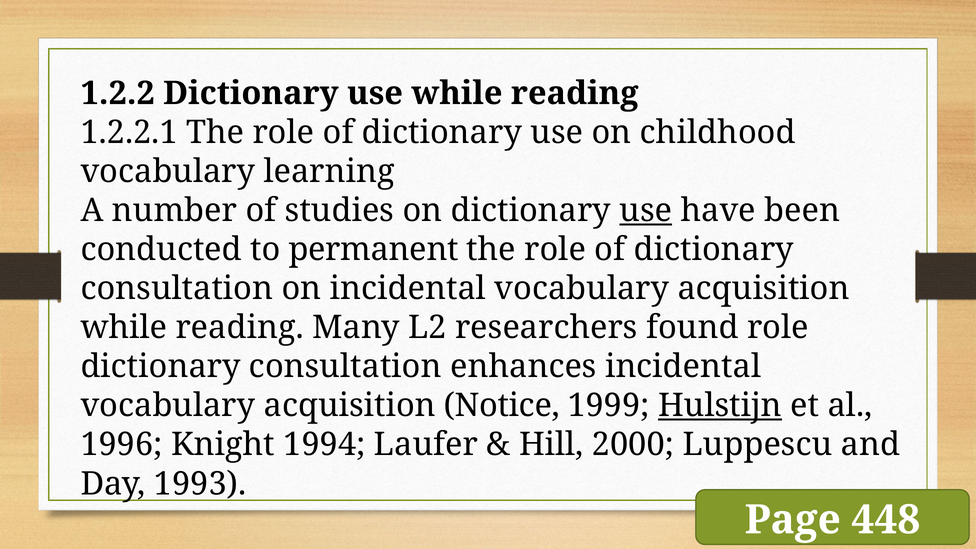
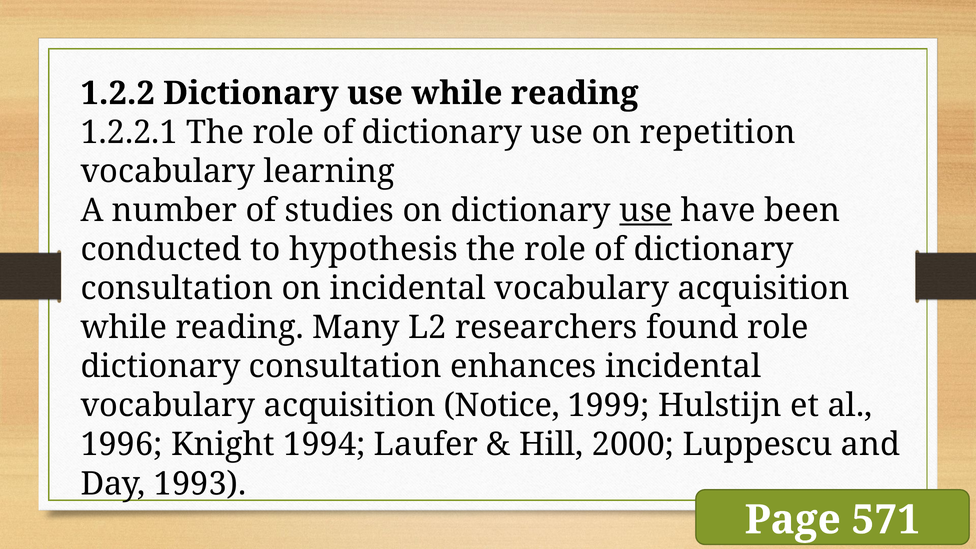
childhood: childhood -> repetition
permanent: permanent -> hypothesis
Hulstijn underline: present -> none
448: 448 -> 571
